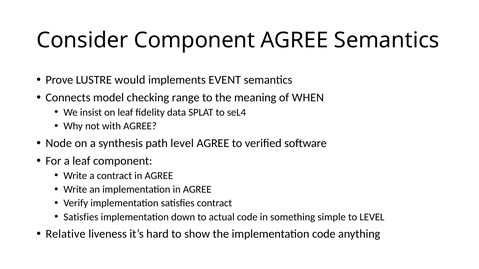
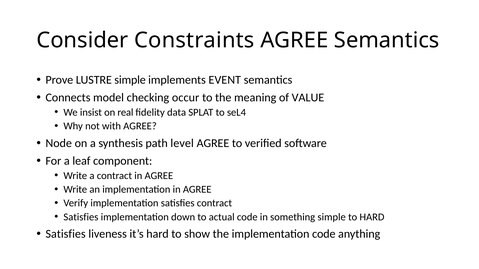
Consider Component: Component -> Constraints
LUSTRE would: would -> simple
range: range -> occur
WHEN: WHEN -> VALUE
on leaf: leaf -> real
to LEVEL: LEVEL -> HARD
Relative at (66, 234): Relative -> Satisfies
